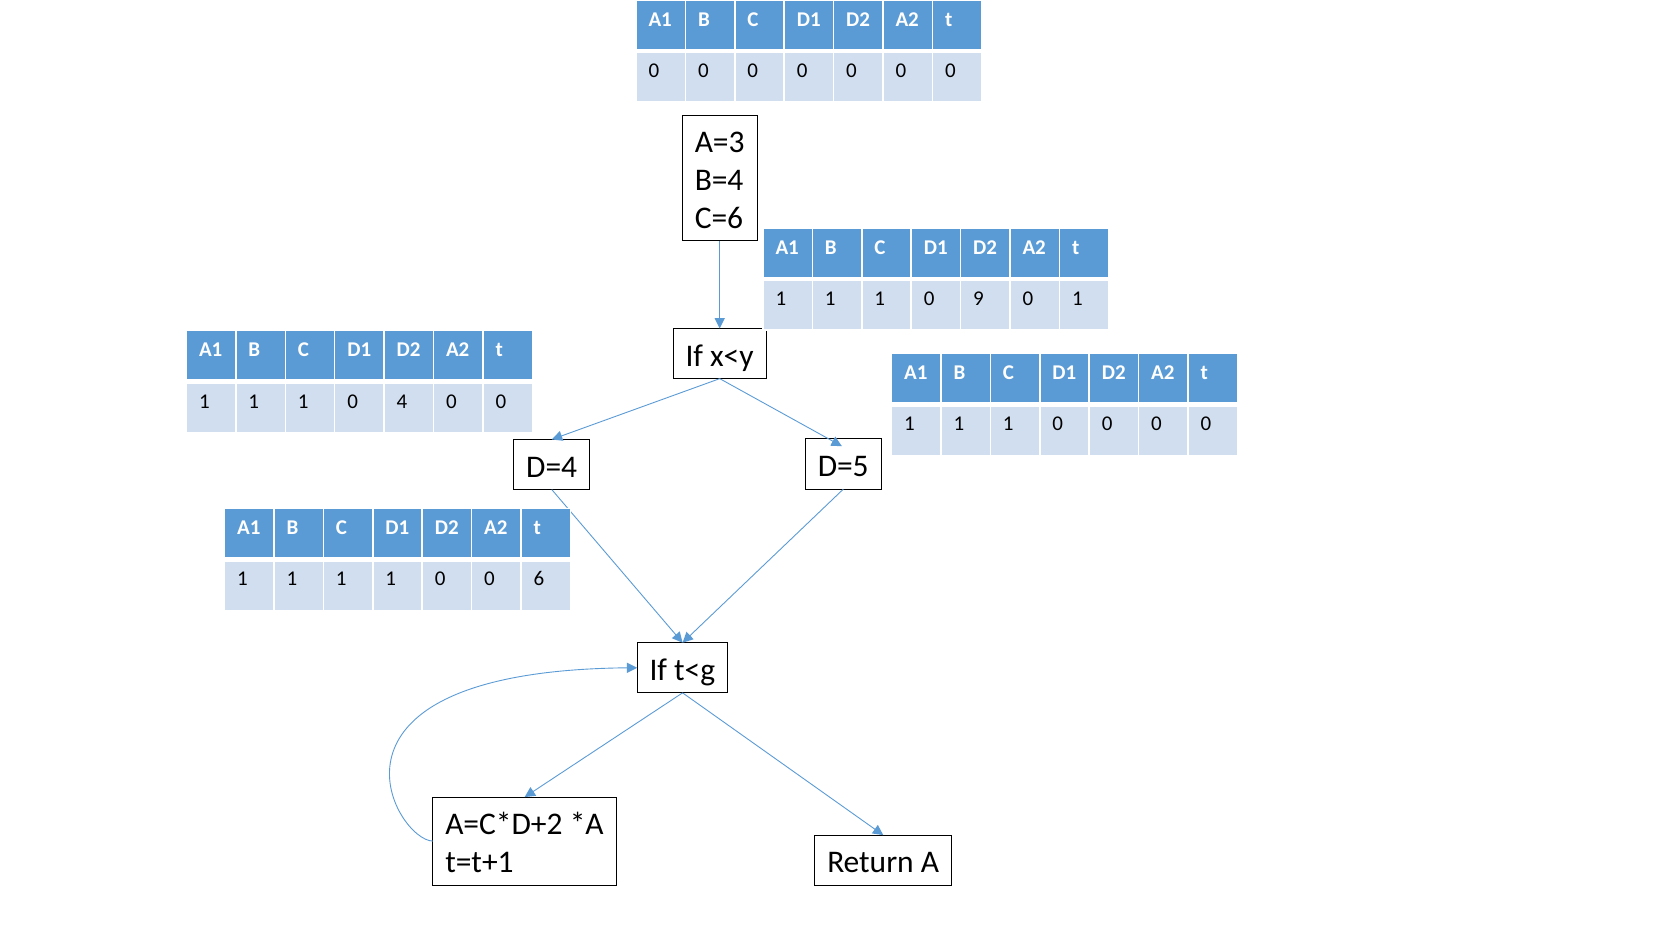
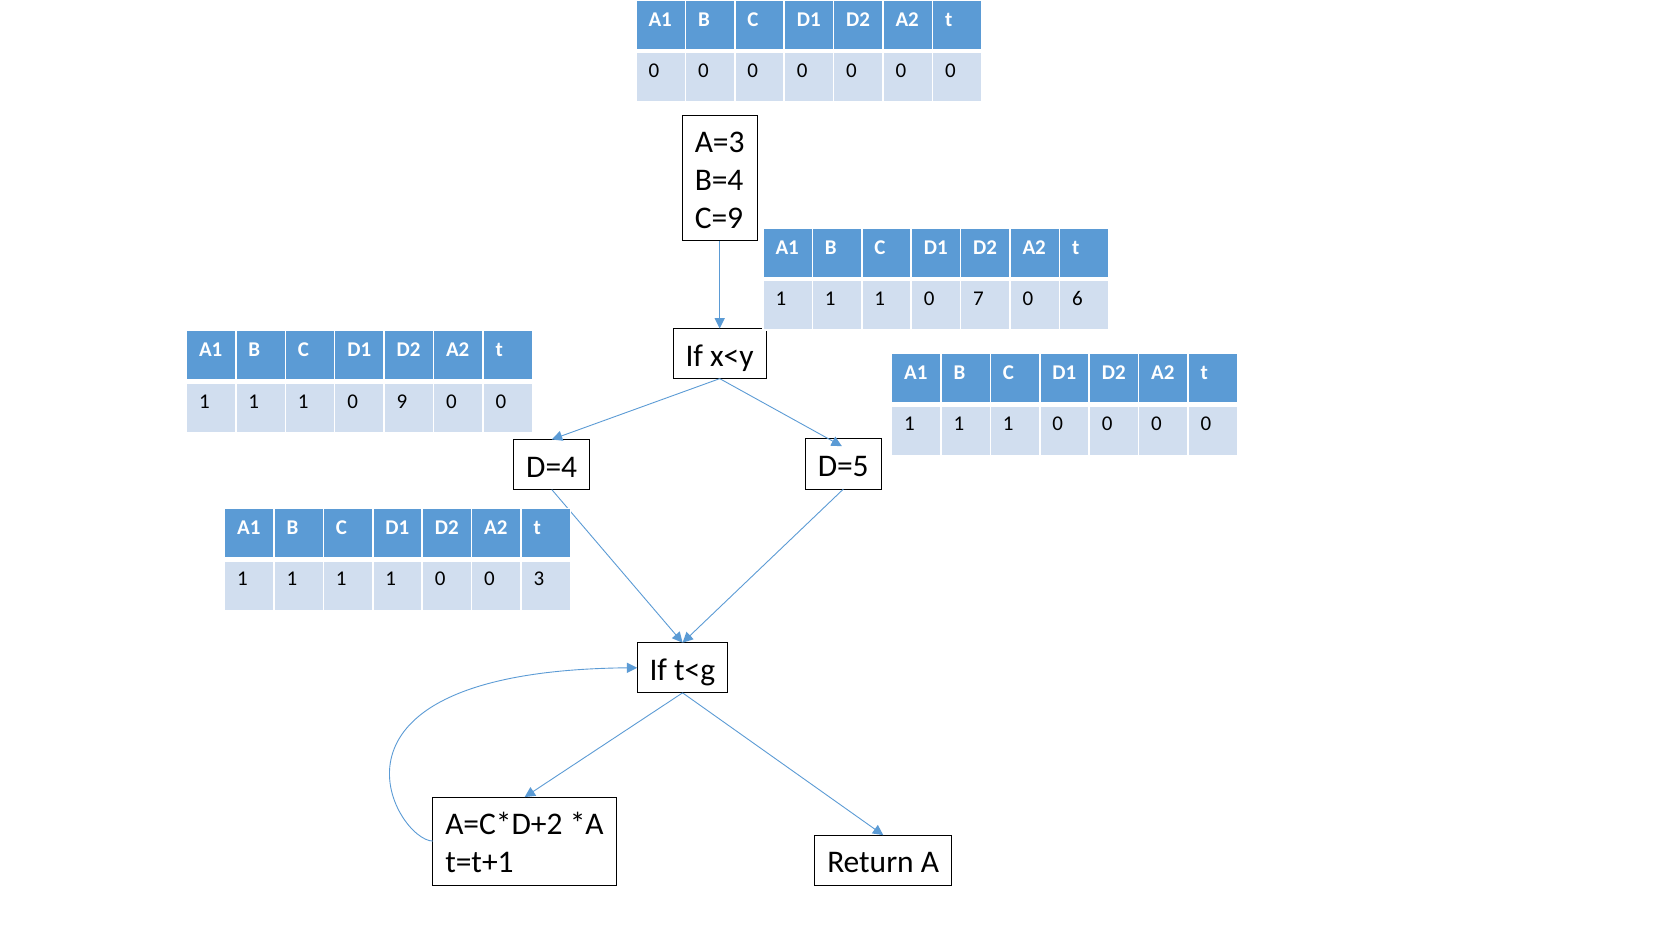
C=6: C=6 -> C=9
9: 9 -> 7
0 1: 1 -> 6
4: 4 -> 9
6: 6 -> 3
